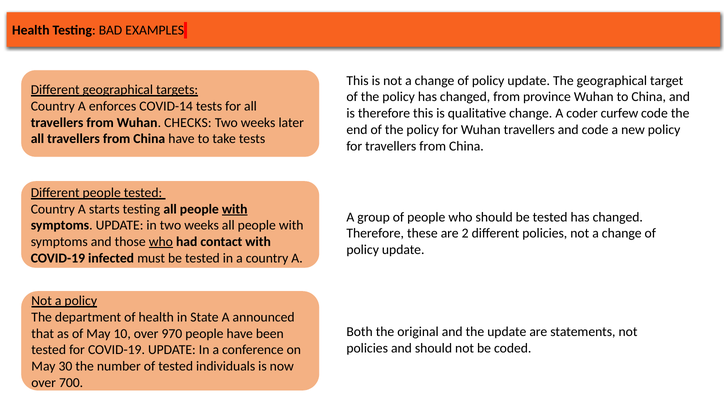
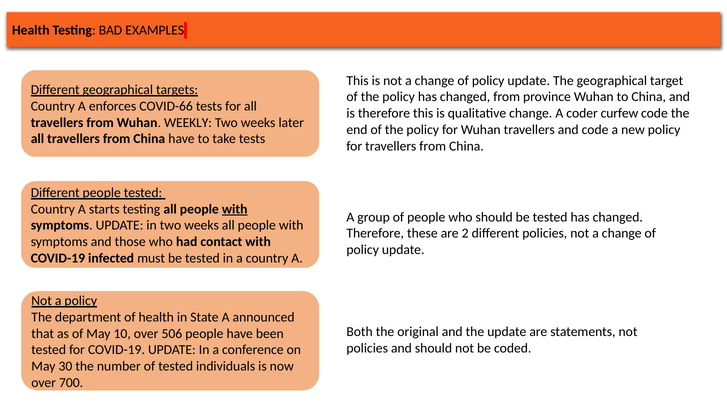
COVID-14: COVID-14 -> COVID-66
CHECKS: CHECKS -> WEEKLY
who at (161, 242) underline: present -> none
970: 970 -> 506
